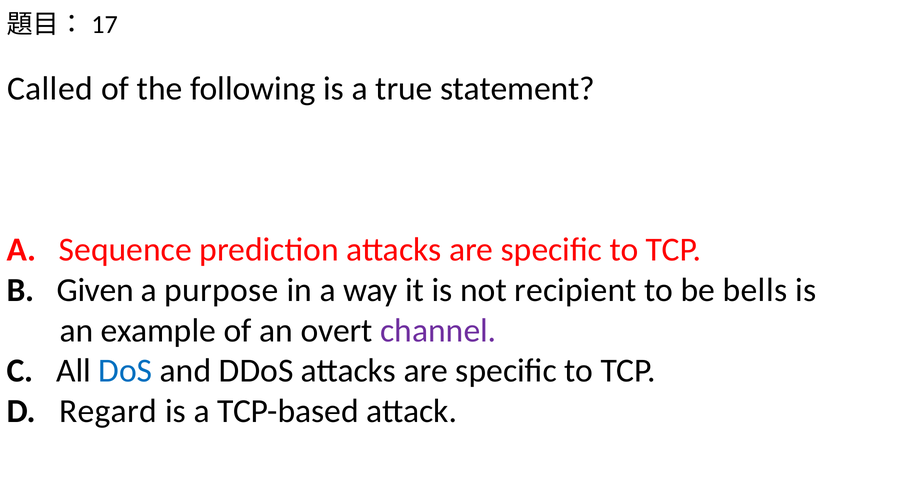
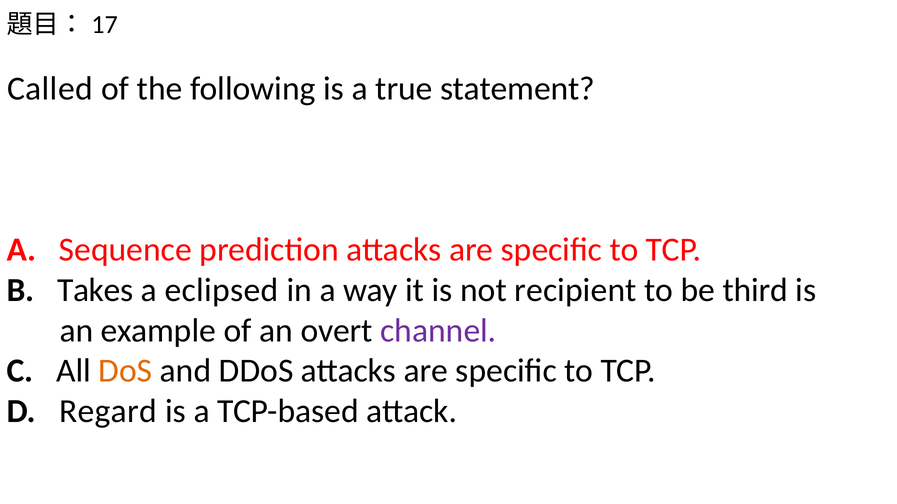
Given: Given -> Takes
purpose: purpose -> eclipsed
bells: bells -> third
DoS colour: blue -> orange
